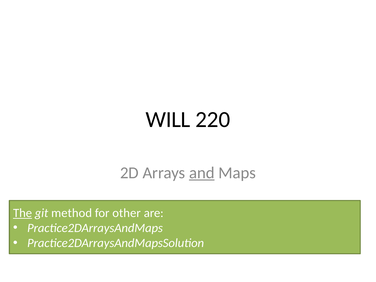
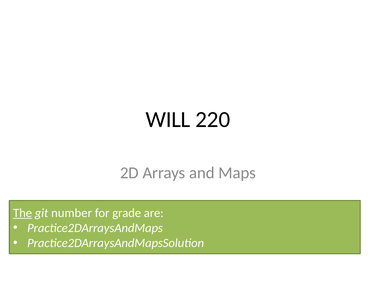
and underline: present -> none
method: method -> number
other: other -> grade
